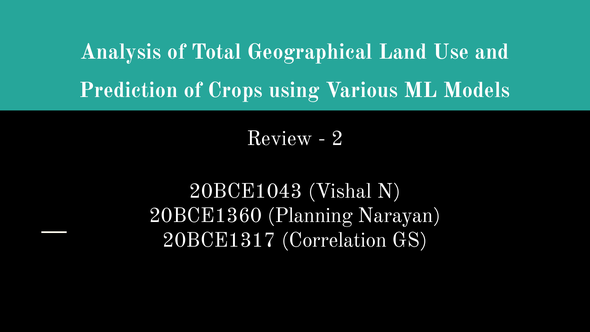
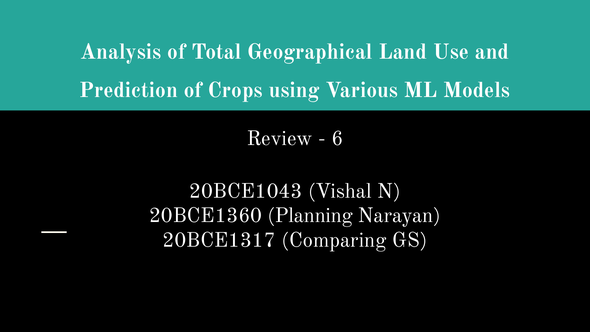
2: 2 -> 6
Correlation: Correlation -> Comparing
